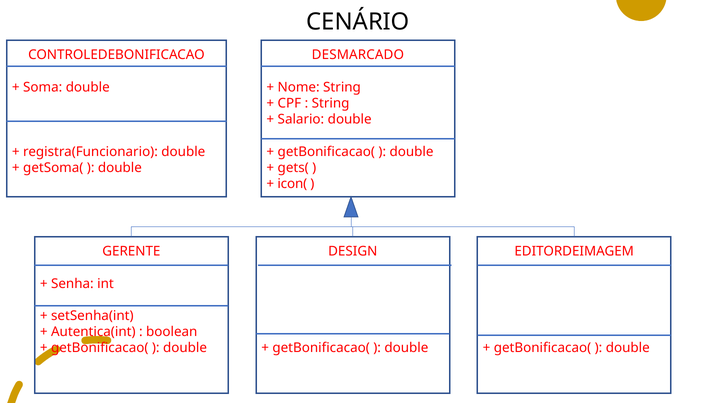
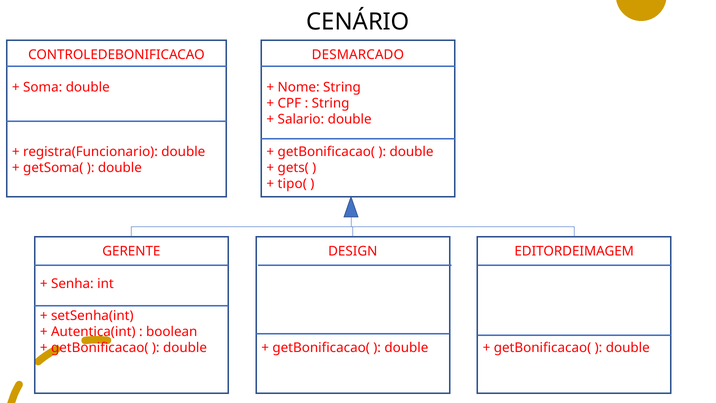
icon(: icon( -> tipo(
